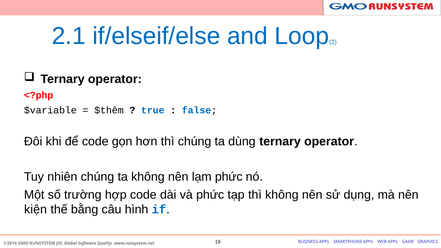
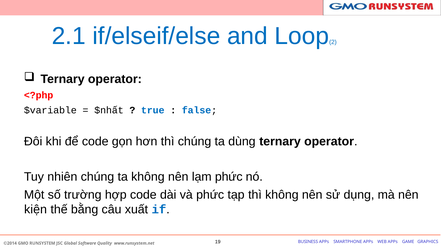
$thêm: $thêm -> $nhất
hình: hình -> xuất
